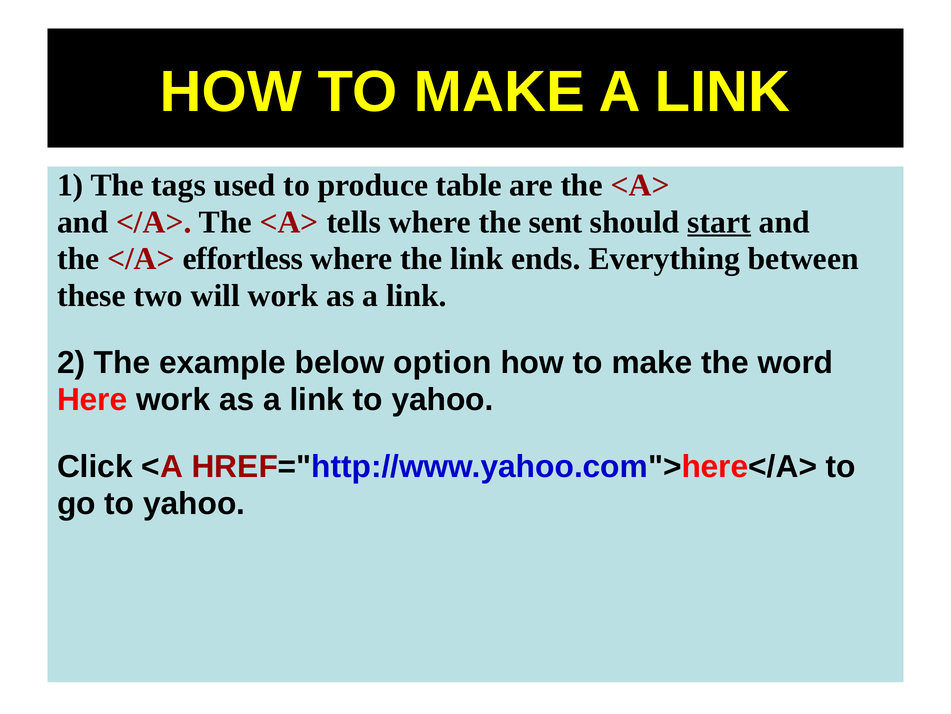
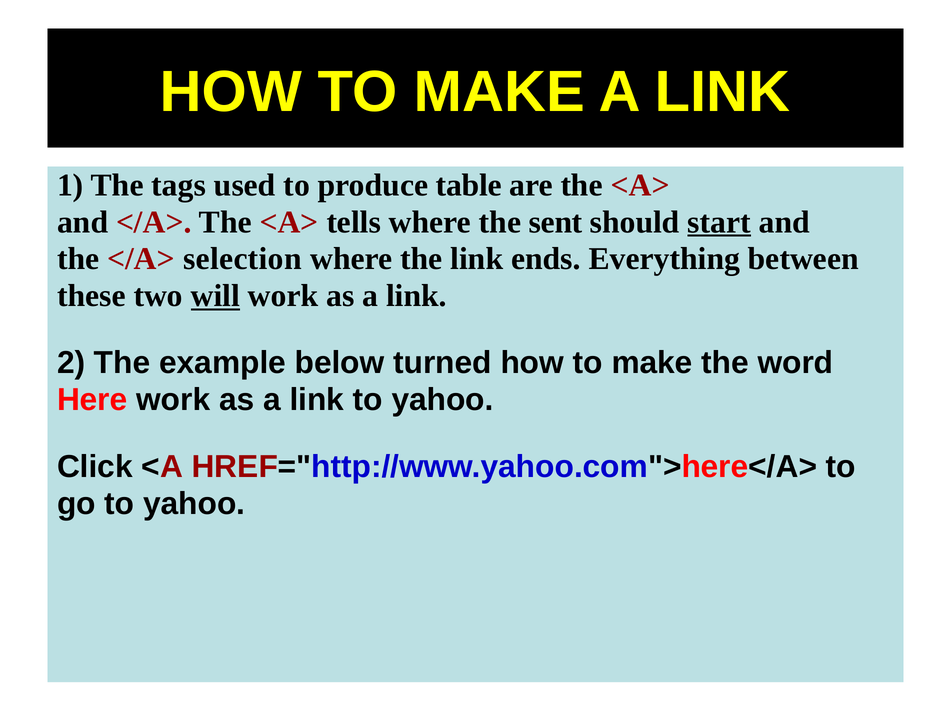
effortless: effortless -> selection
will underline: none -> present
option: option -> turned
